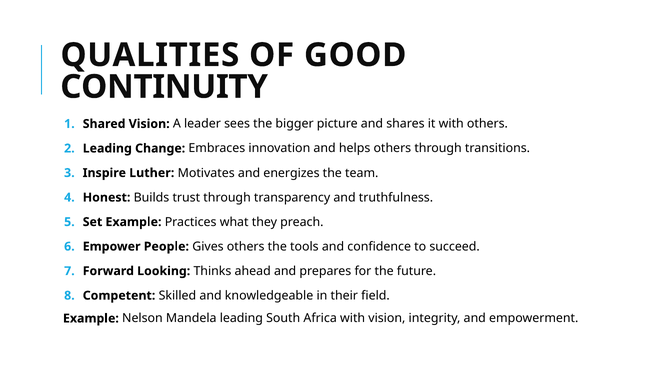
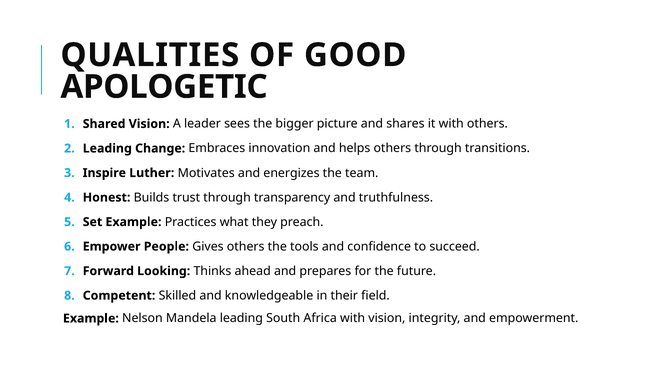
CONTINUITY: CONTINUITY -> APOLOGETIC
